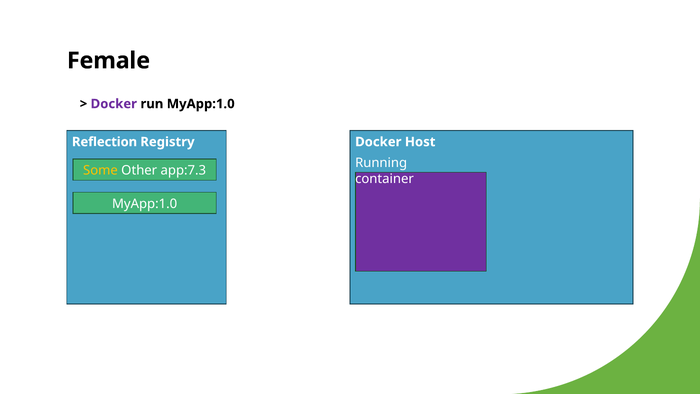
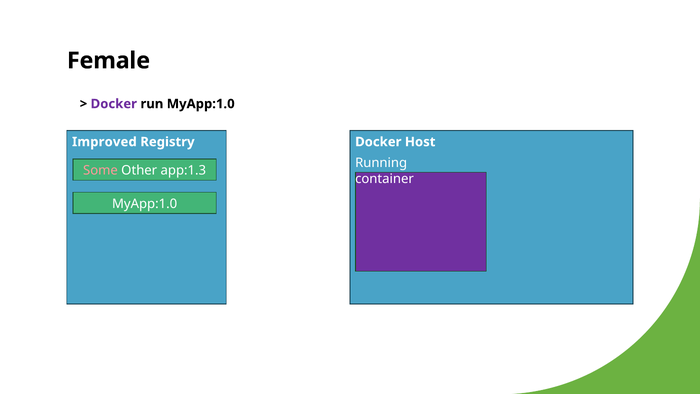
Reflection: Reflection -> Improved
Some colour: yellow -> pink
app:7.3: app:7.3 -> app:1.3
